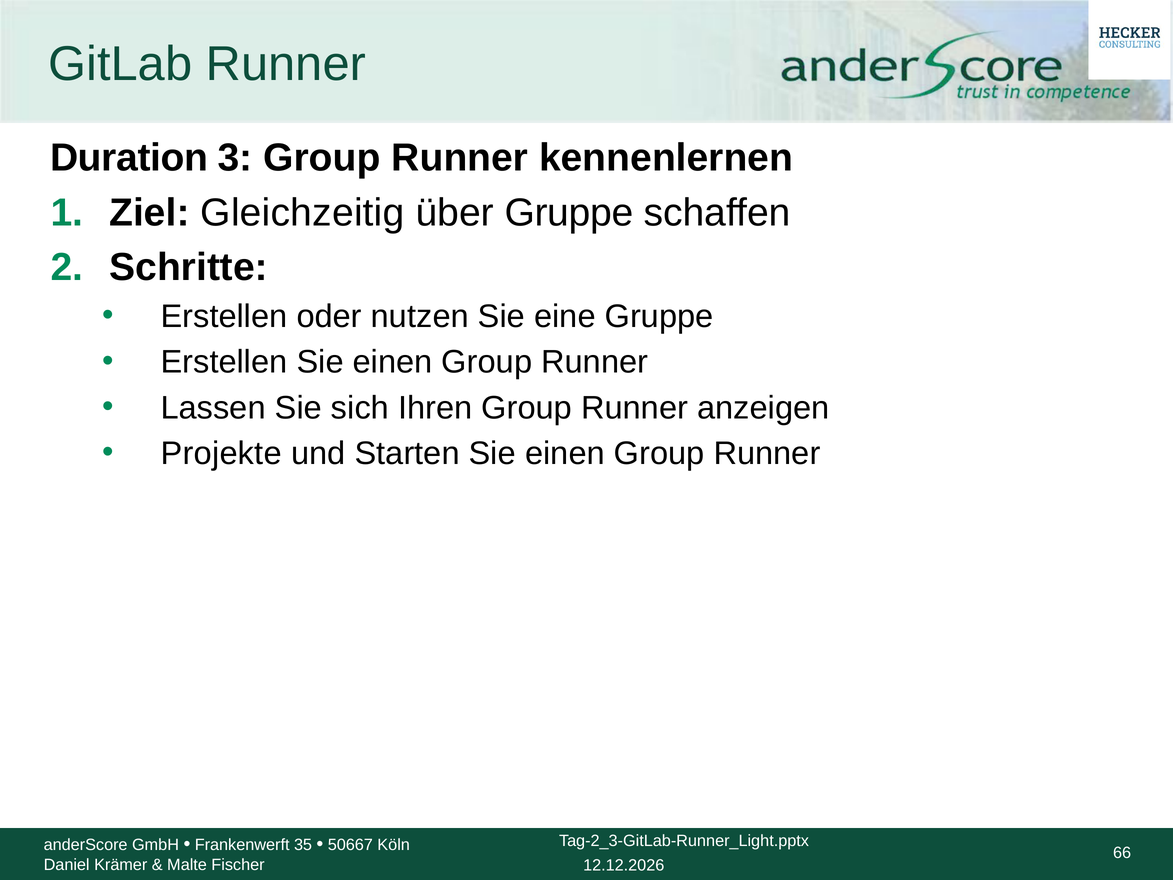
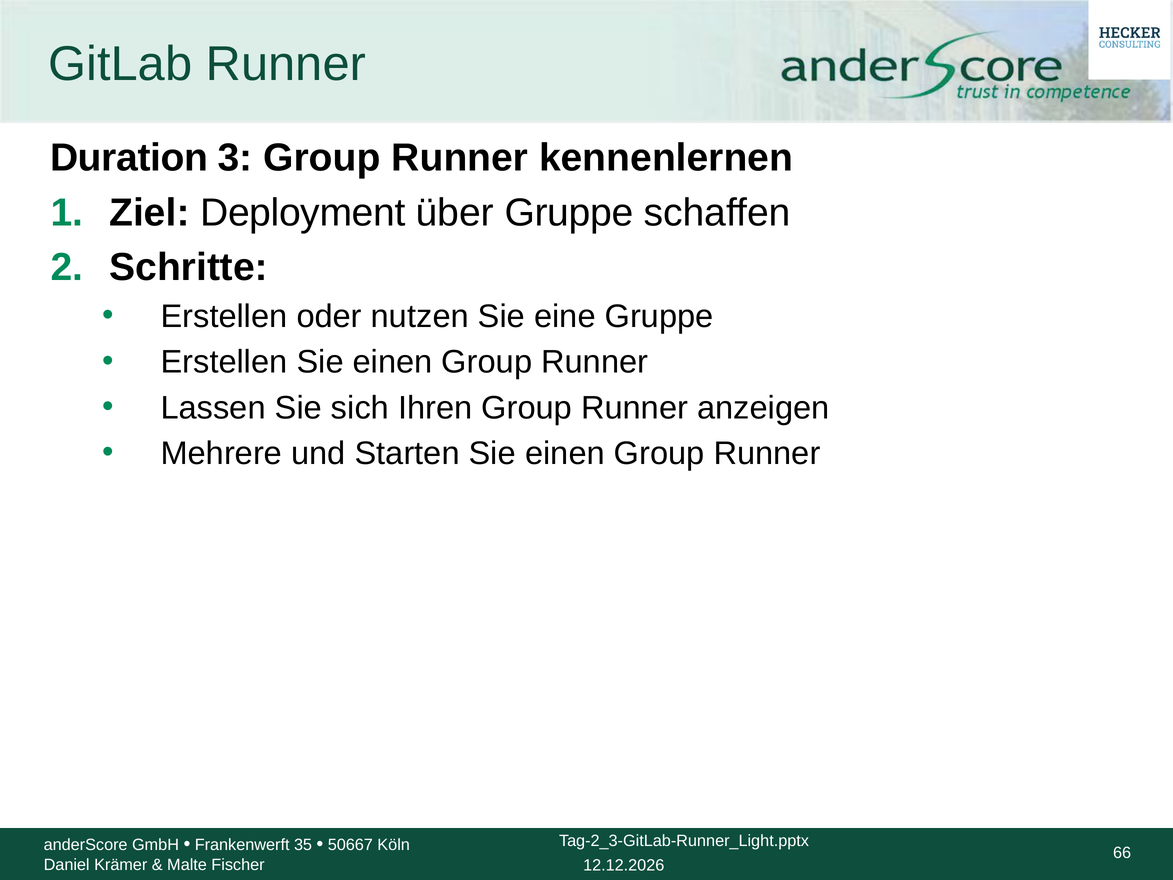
Gleichzeitig: Gleichzeitig -> Deployment
Projekte: Projekte -> Mehrere
